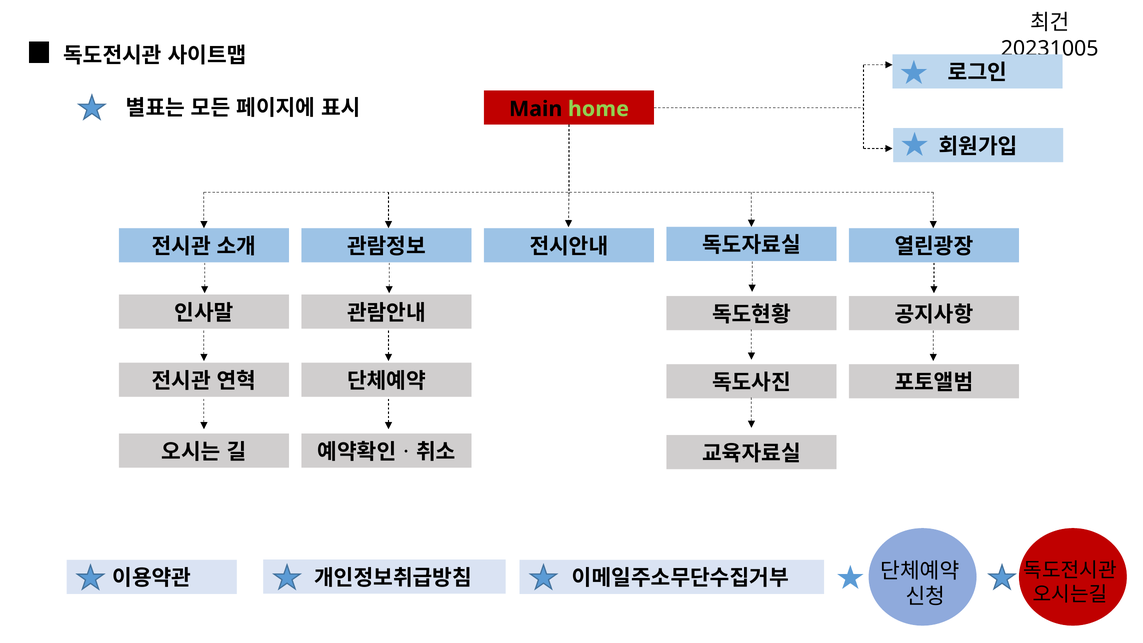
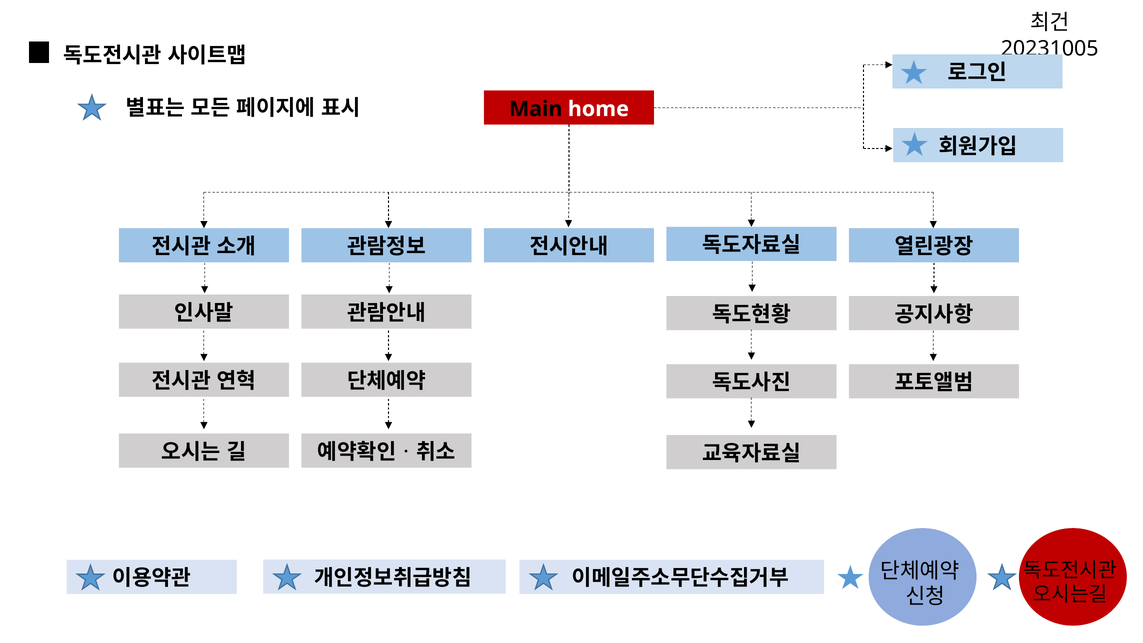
home colour: light green -> white
